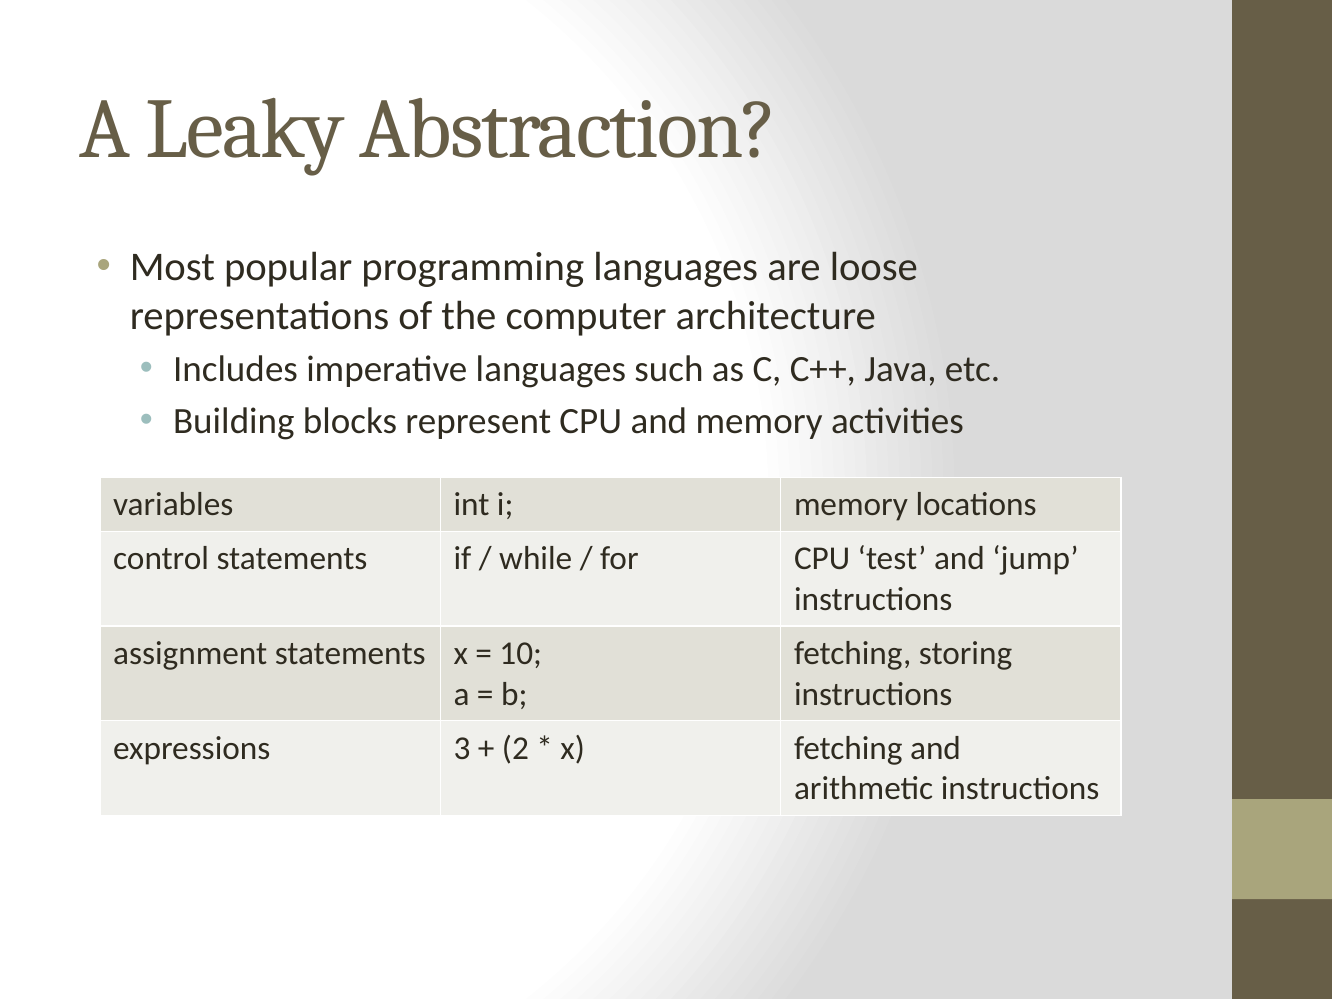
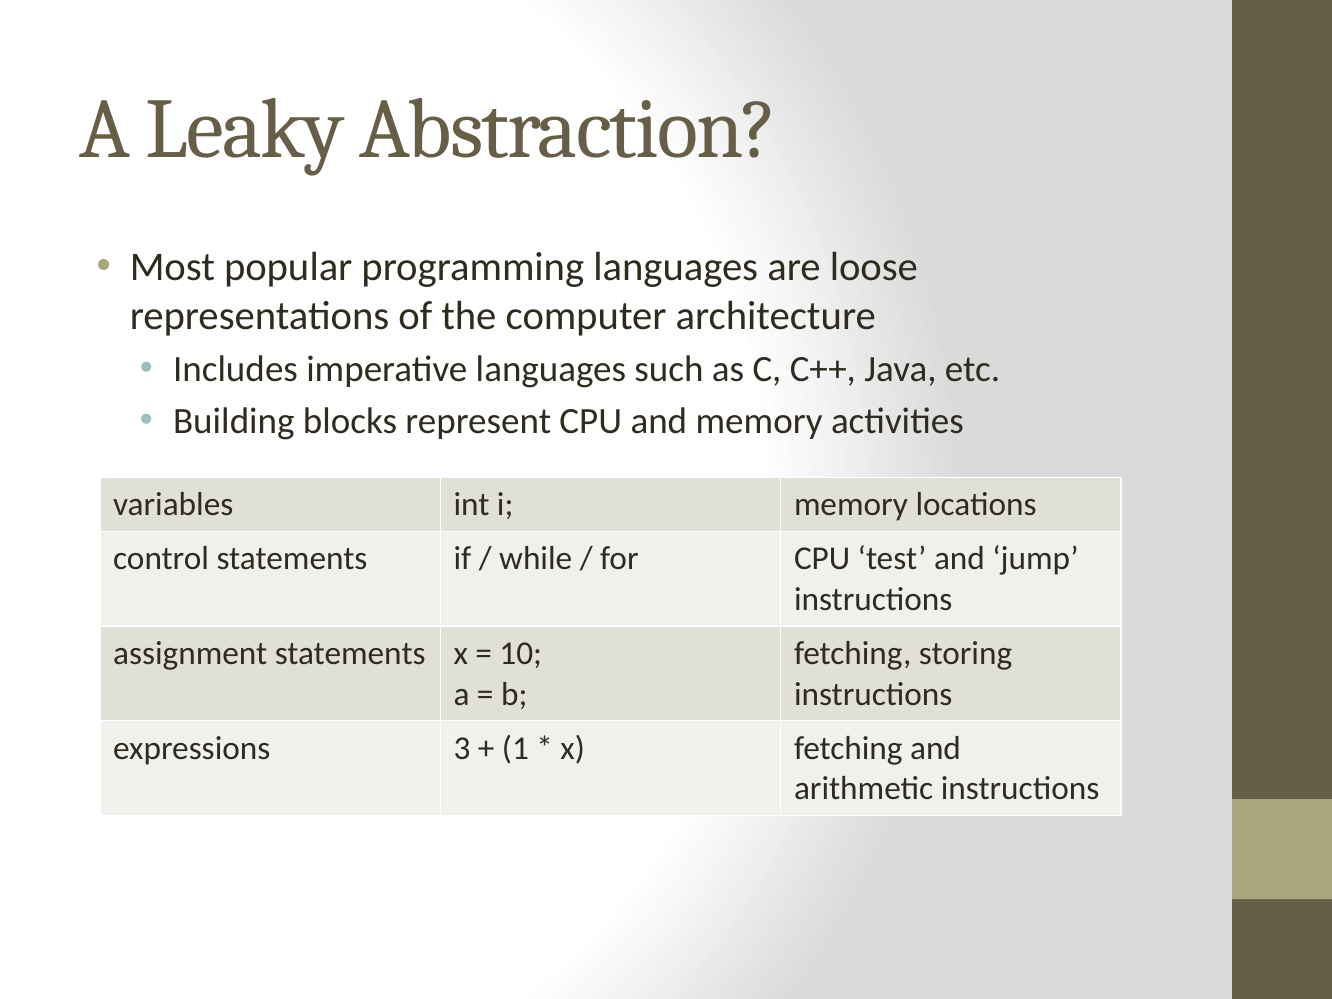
2: 2 -> 1
